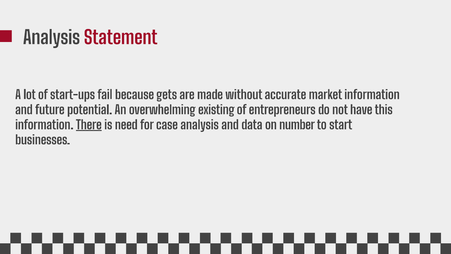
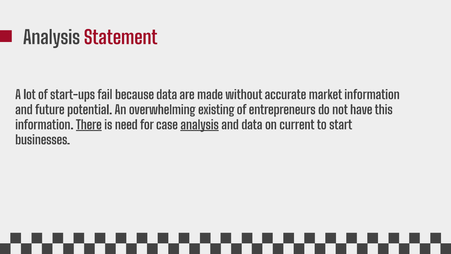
because gets: gets -> data
analysis at (200, 125) underline: none -> present
number: number -> current
